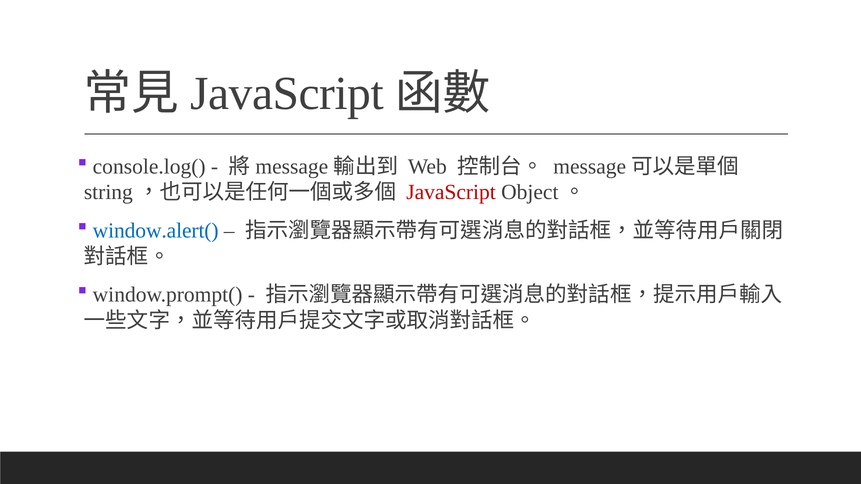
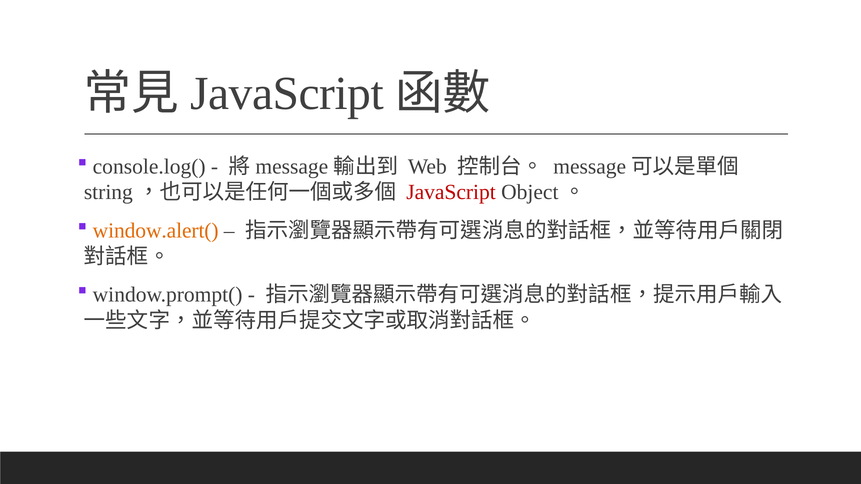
window.alert( colour: blue -> orange
